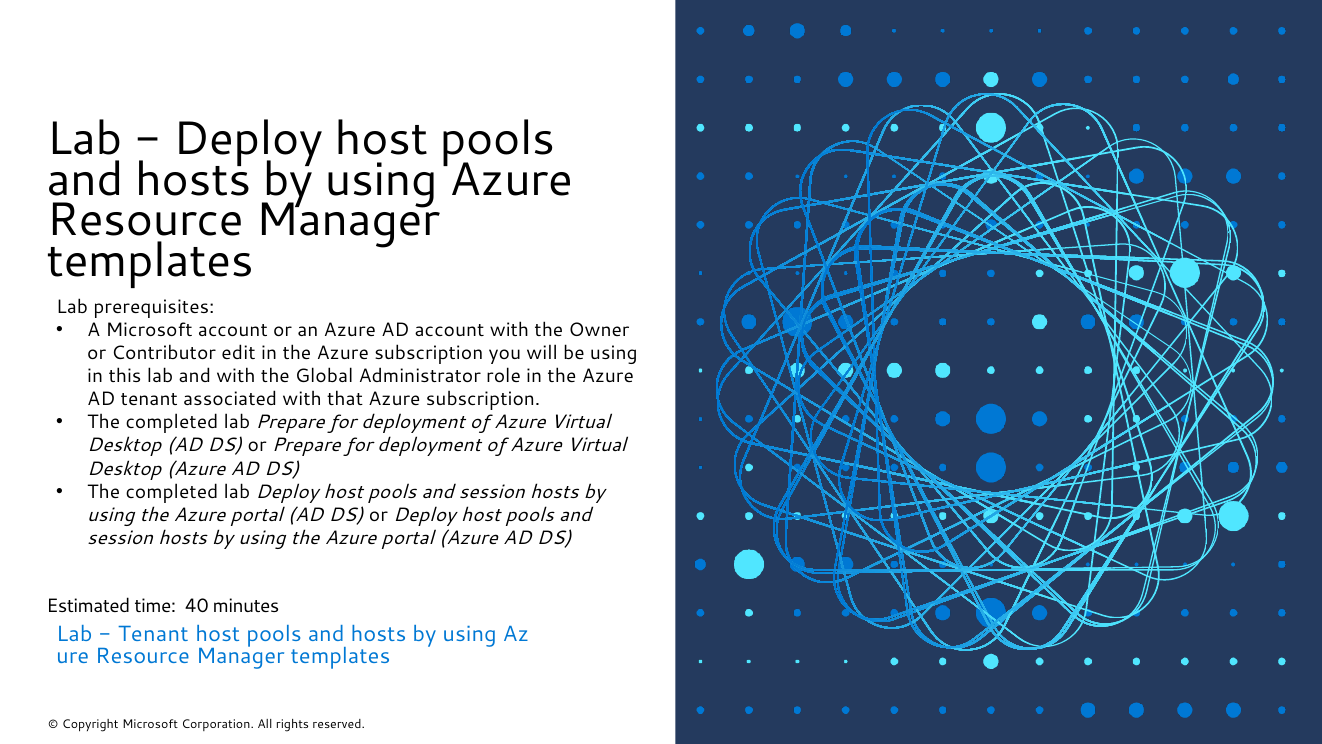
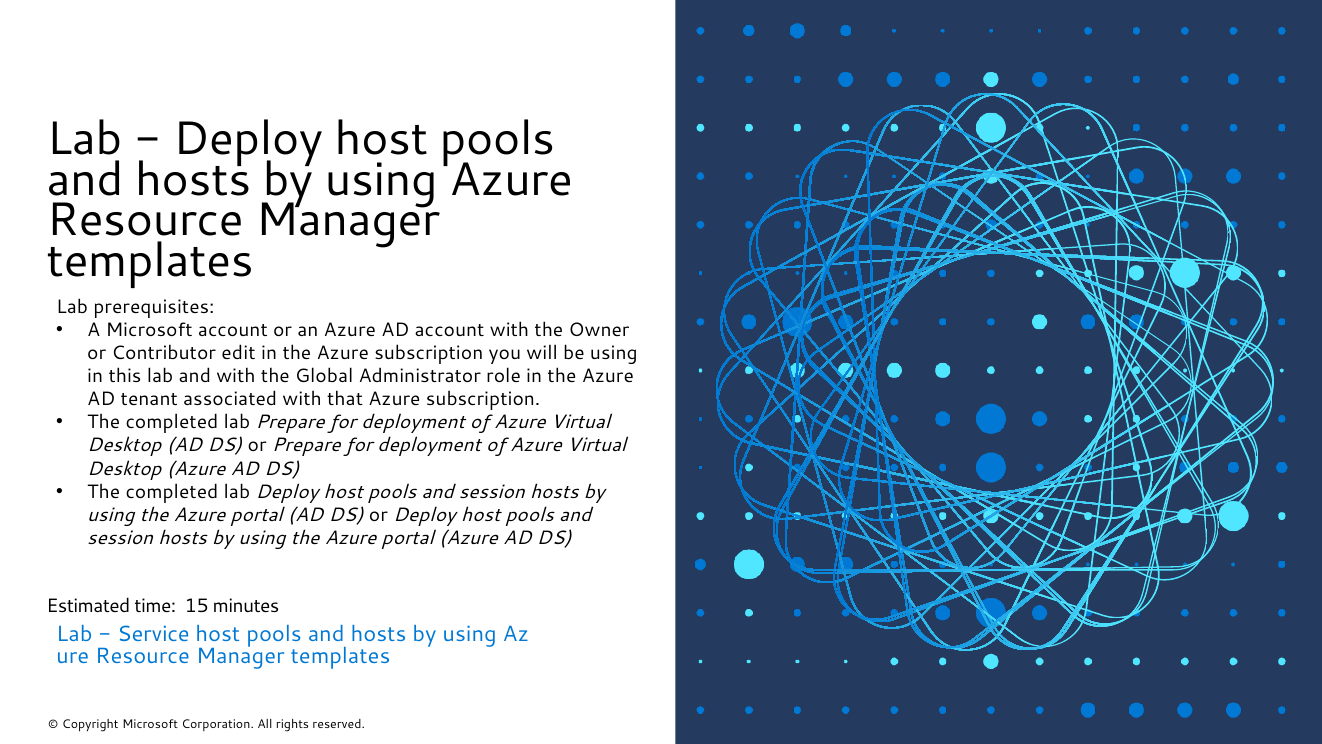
40: 40 -> 15
Tenant at (153, 634): Tenant -> Service
